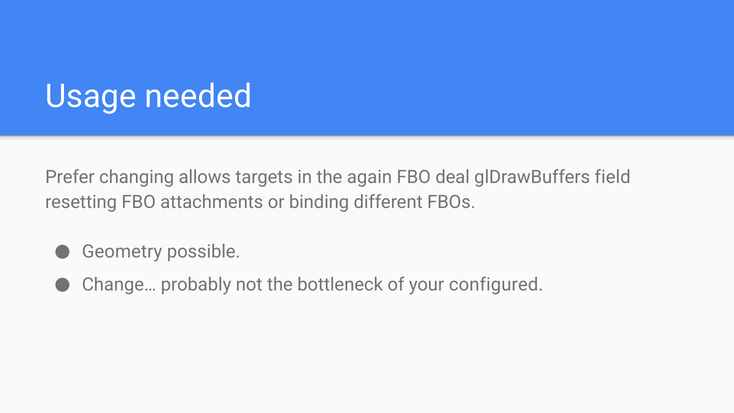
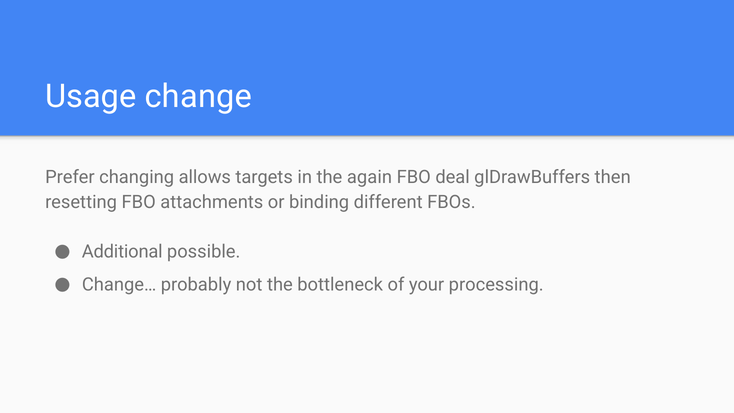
needed: needed -> change
field: field -> then
Geometry: Geometry -> Additional
configured: configured -> processing
